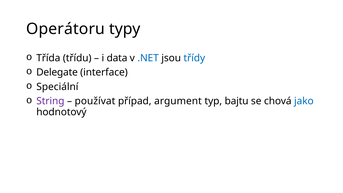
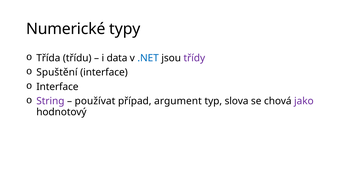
Operátoru: Operátoru -> Numerické
třídy colour: blue -> purple
Delegate: Delegate -> Spuštění
Speciální at (57, 87): Speciální -> Interface
bajtu: bajtu -> slova
jako colour: blue -> purple
